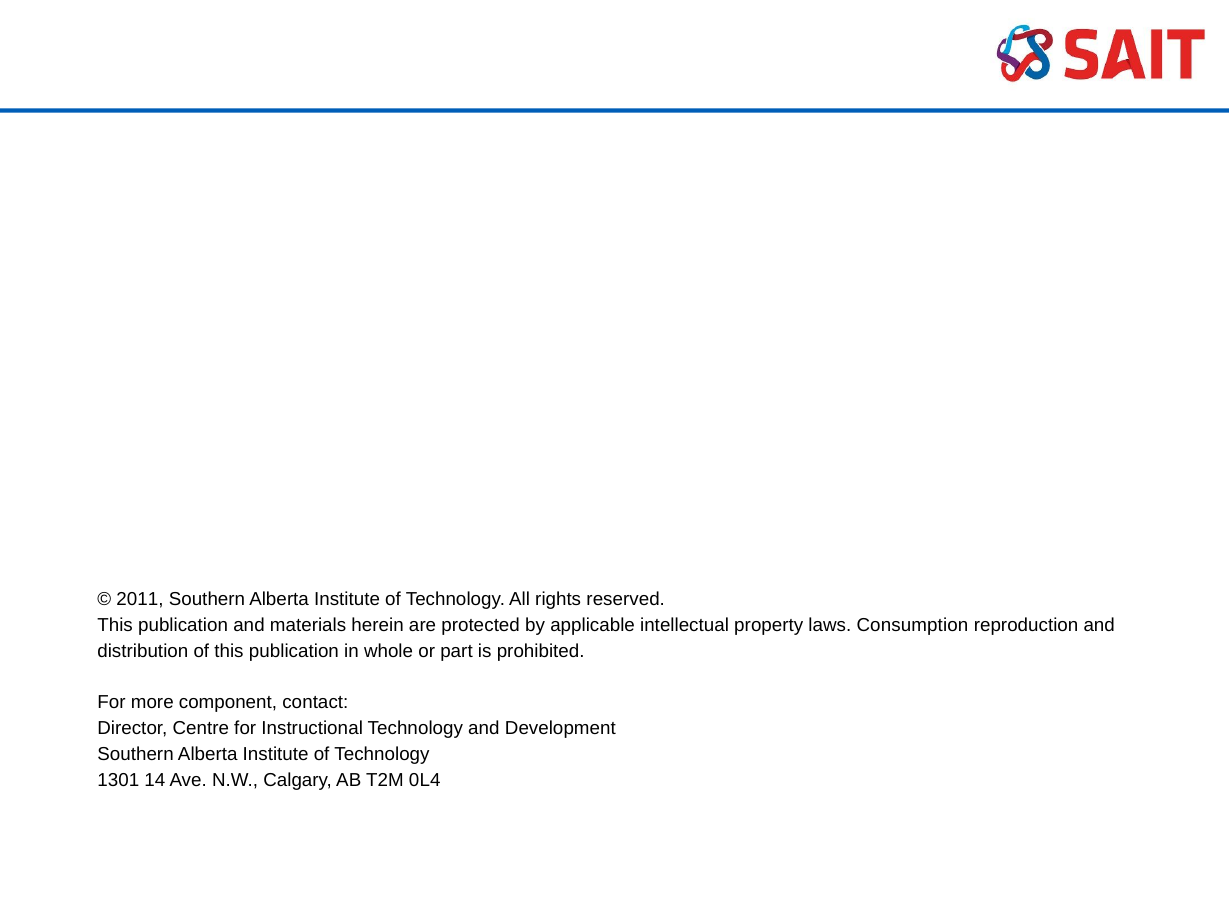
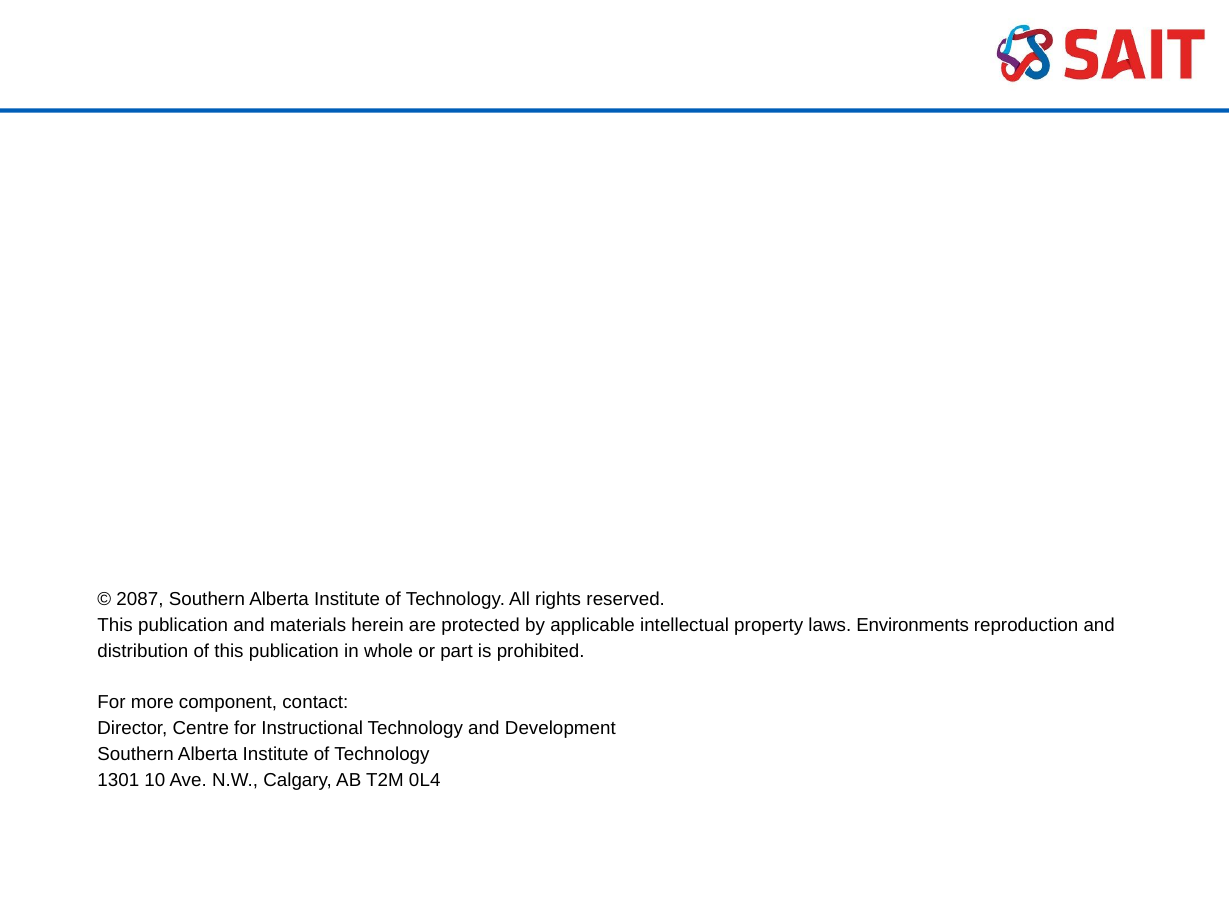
2011: 2011 -> 2087
Consumption: Consumption -> Environments
14: 14 -> 10
